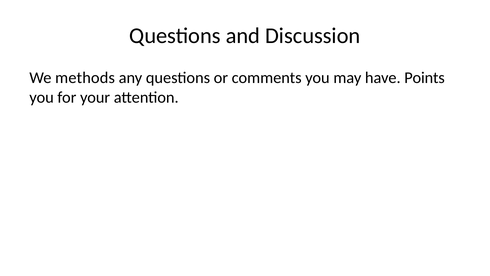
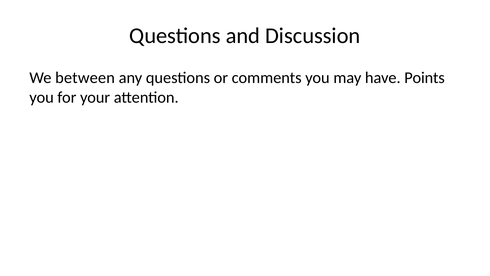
methods: methods -> between
